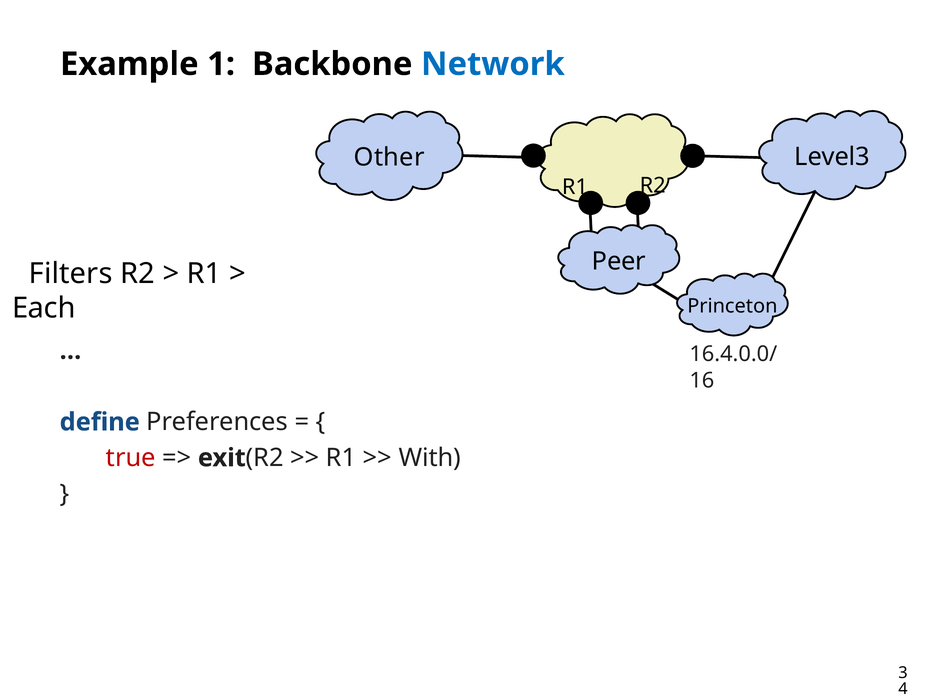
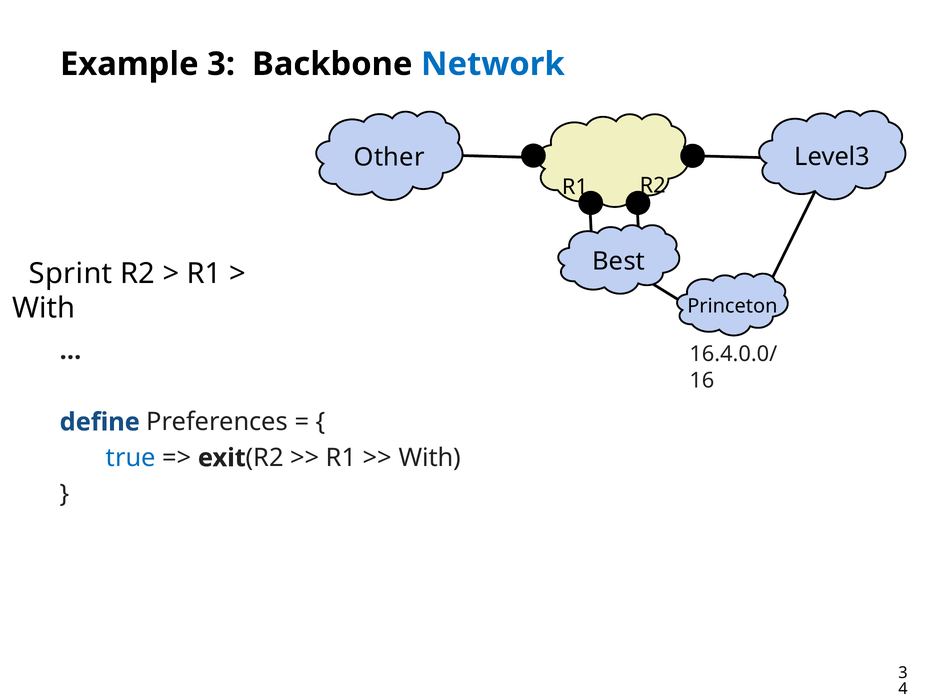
Example 1: 1 -> 3
Peer: Peer -> Best
Filters: Filters -> Sprint
Each at (44, 308): Each -> With
true colour: red -> blue
